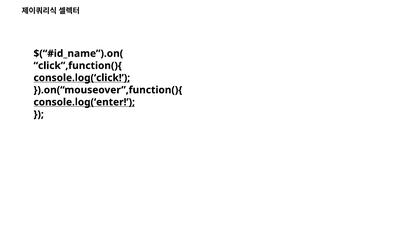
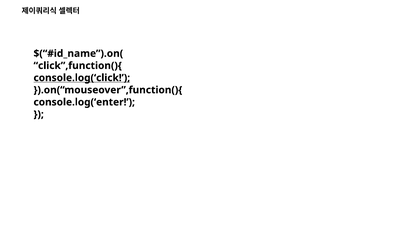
console.log(‘enter underline: present -> none
